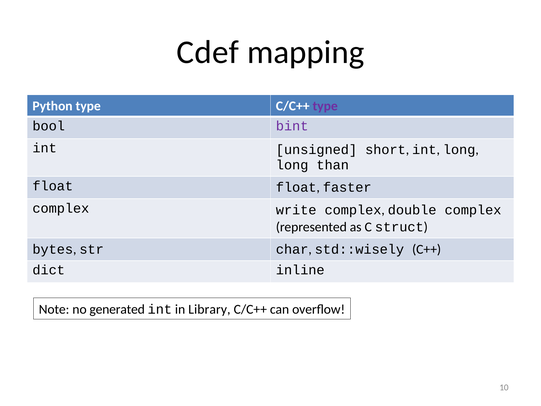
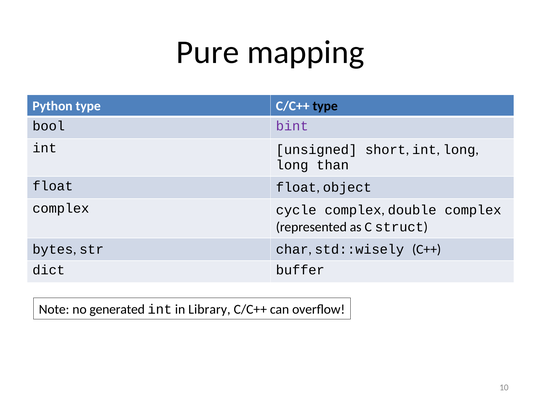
Cdef: Cdef -> Pure
type at (325, 106) colour: purple -> black
faster: faster -> object
write: write -> cycle
inline: inline -> buffer
